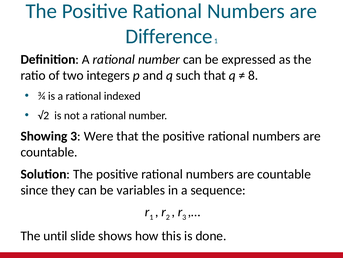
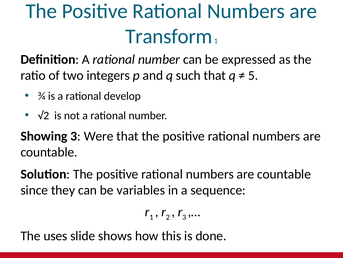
Difference: Difference -> Transform
8: 8 -> 5
indexed: indexed -> develop
until: until -> uses
